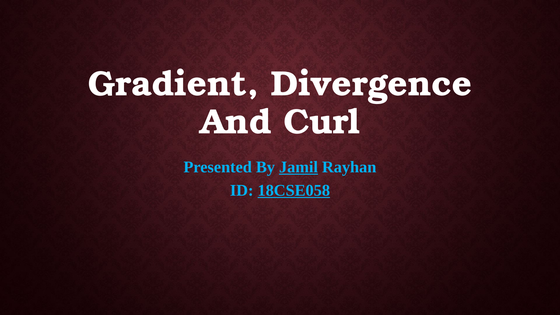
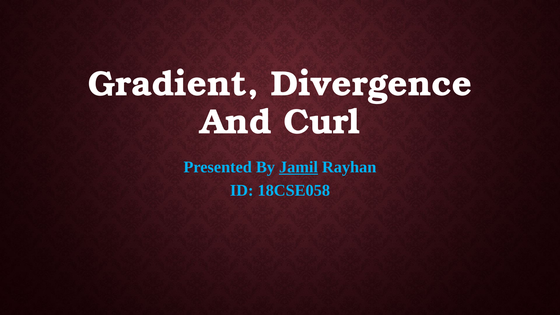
18CSE058 underline: present -> none
